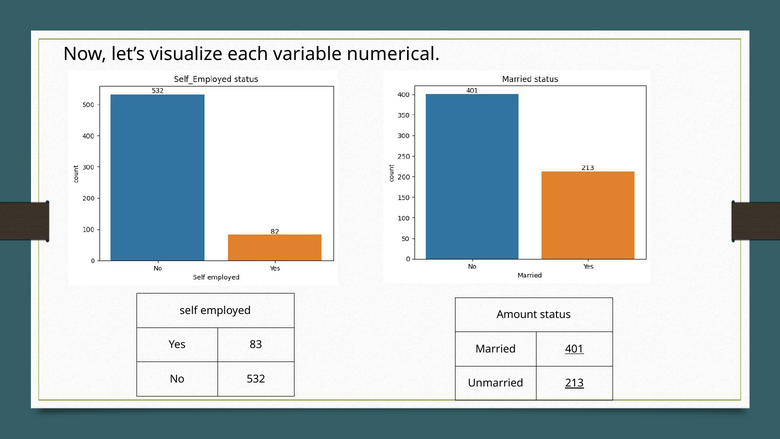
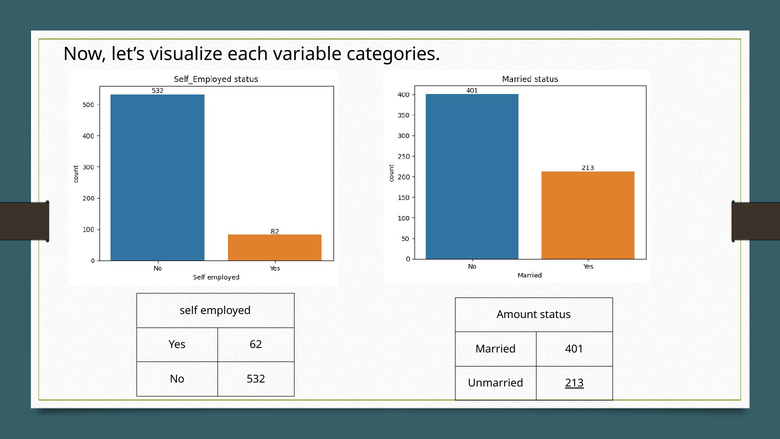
numerical: numerical -> categories
83: 83 -> 62
401 underline: present -> none
